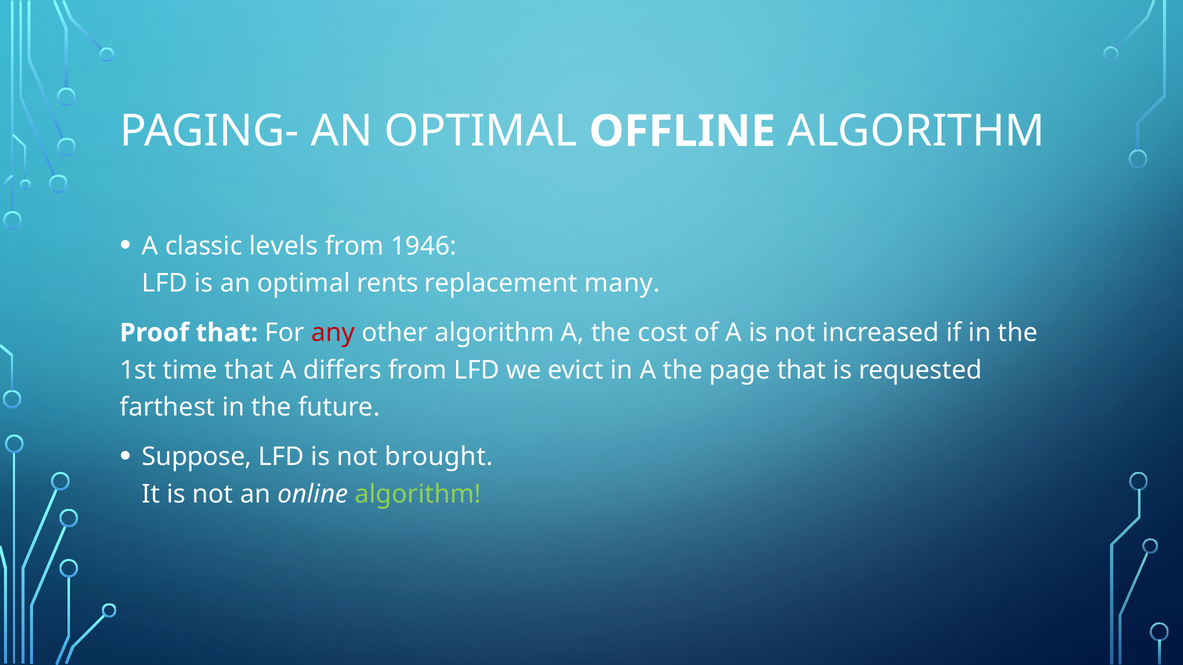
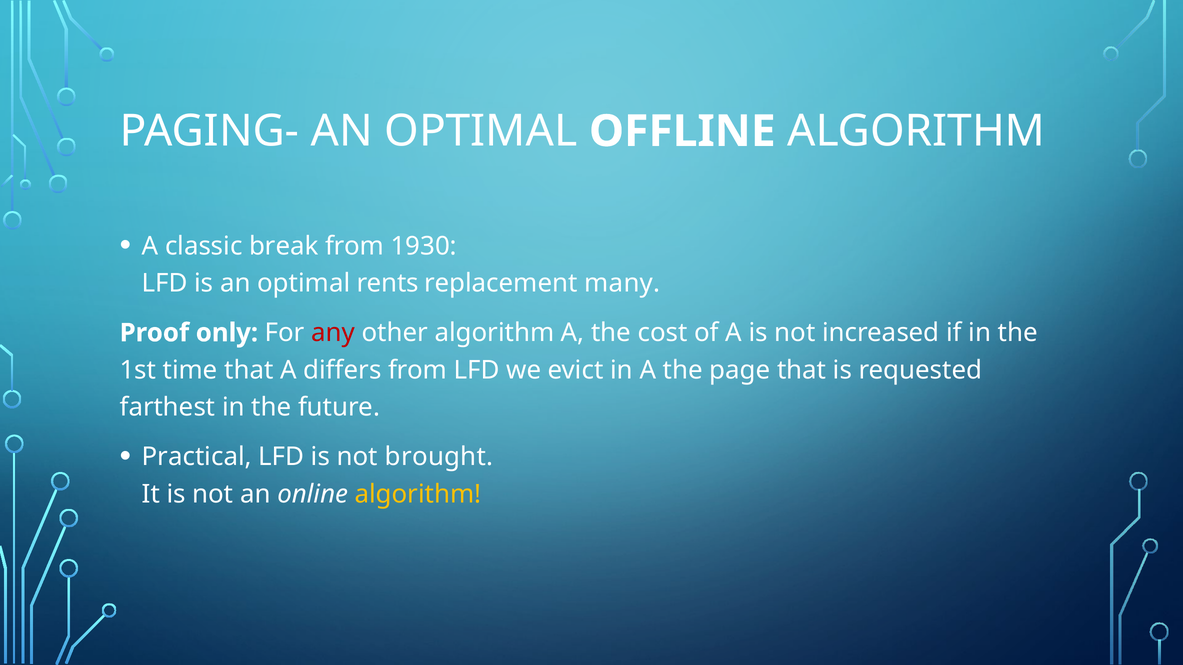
levels: levels -> break
1946: 1946 -> 1930
Proof that: that -> only
Suppose: Suppose -> Practical
algorithm at (418, 494) colour: light green -> yellow
